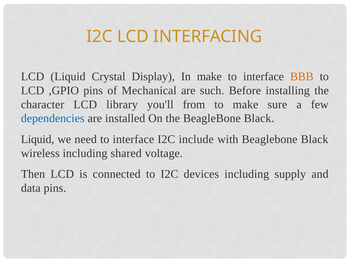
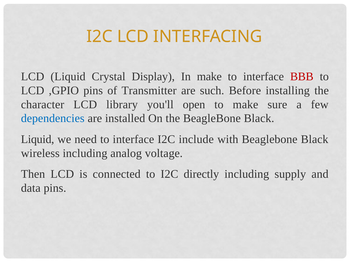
BBB colour: orange -> red
Mechanical: Mechanical -> Transmitter
from: from -> open
shared: shared -> analog
devices: devices -> directly
